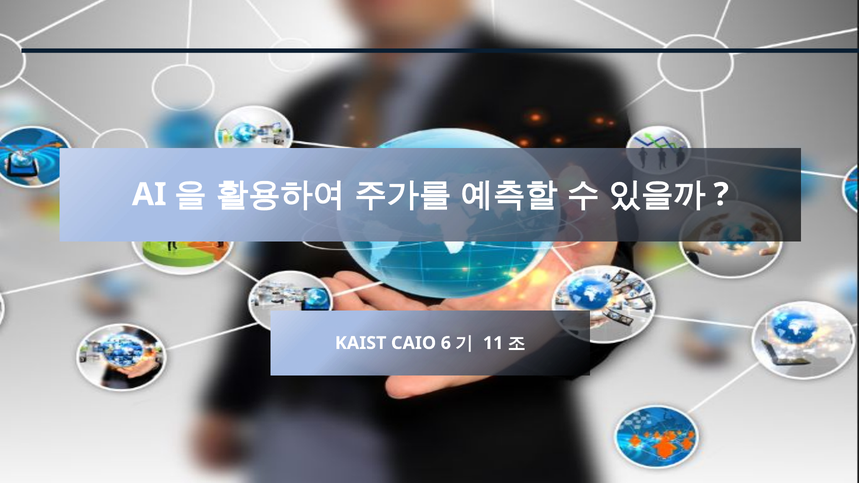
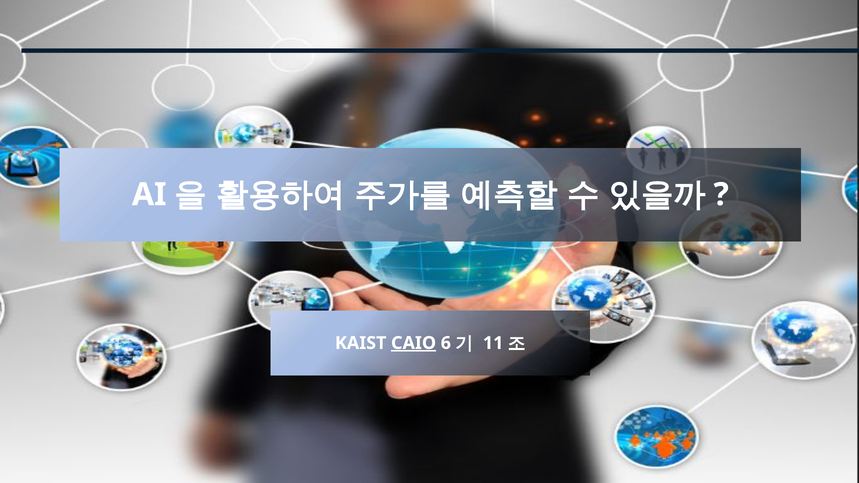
CAIO underline: none -> present
